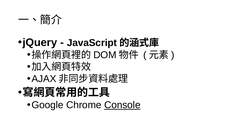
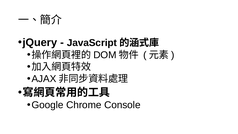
Console underline: present -> none
